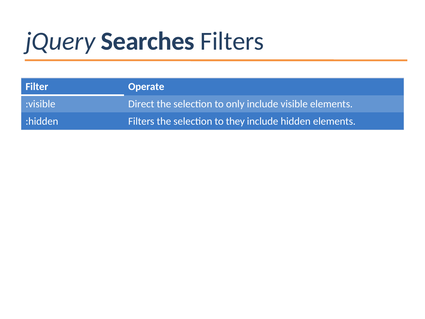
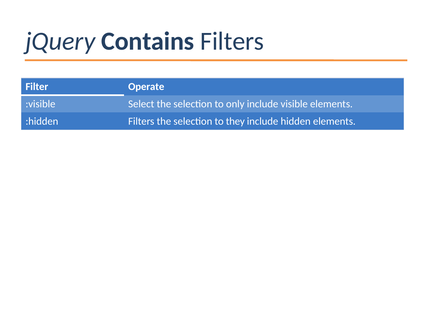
Searches: Searches -> Contains
Direct: Direct -> Select
